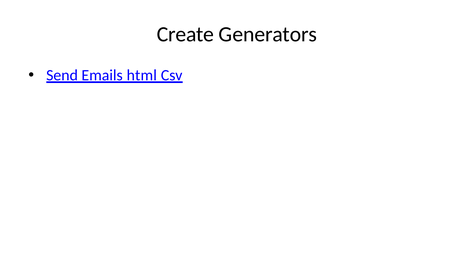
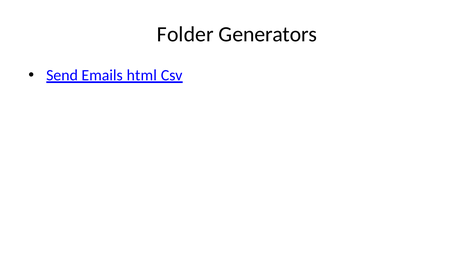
Create: Create -> Folder
